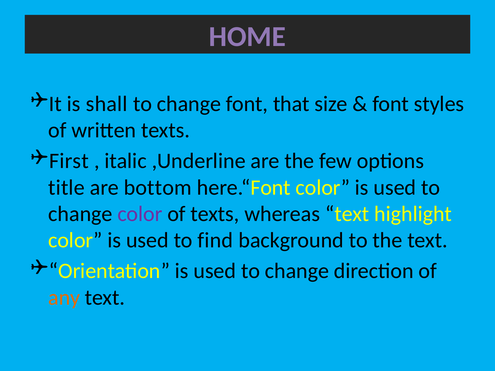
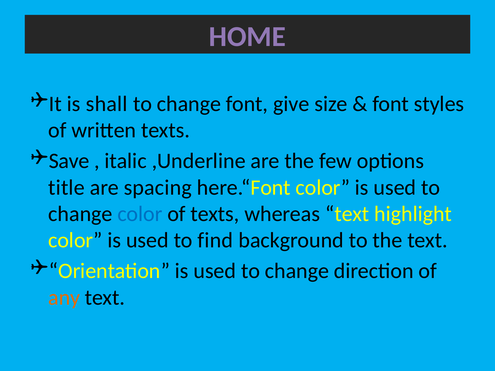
that: that -> give
First: First -> Save
bottom: bottom -> spacing
color at (140, 214) colour: purple -> blue
